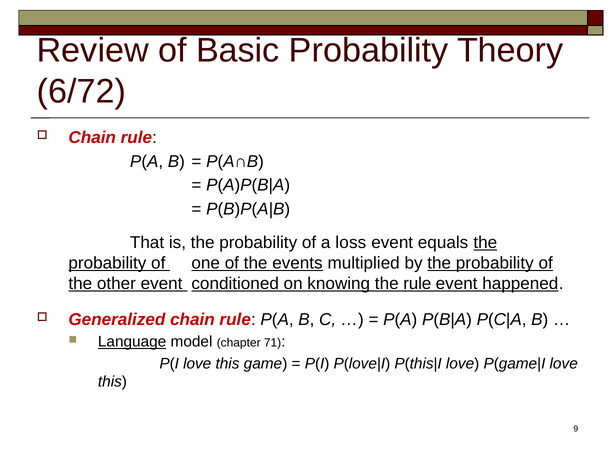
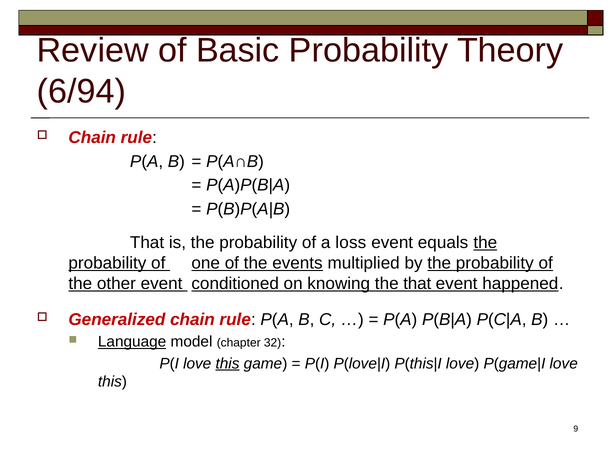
6/72: 6/72 -> 6/94
the rule: rule -> that
71: 71 -> 32
this at (227, 364) underline: none -> present
